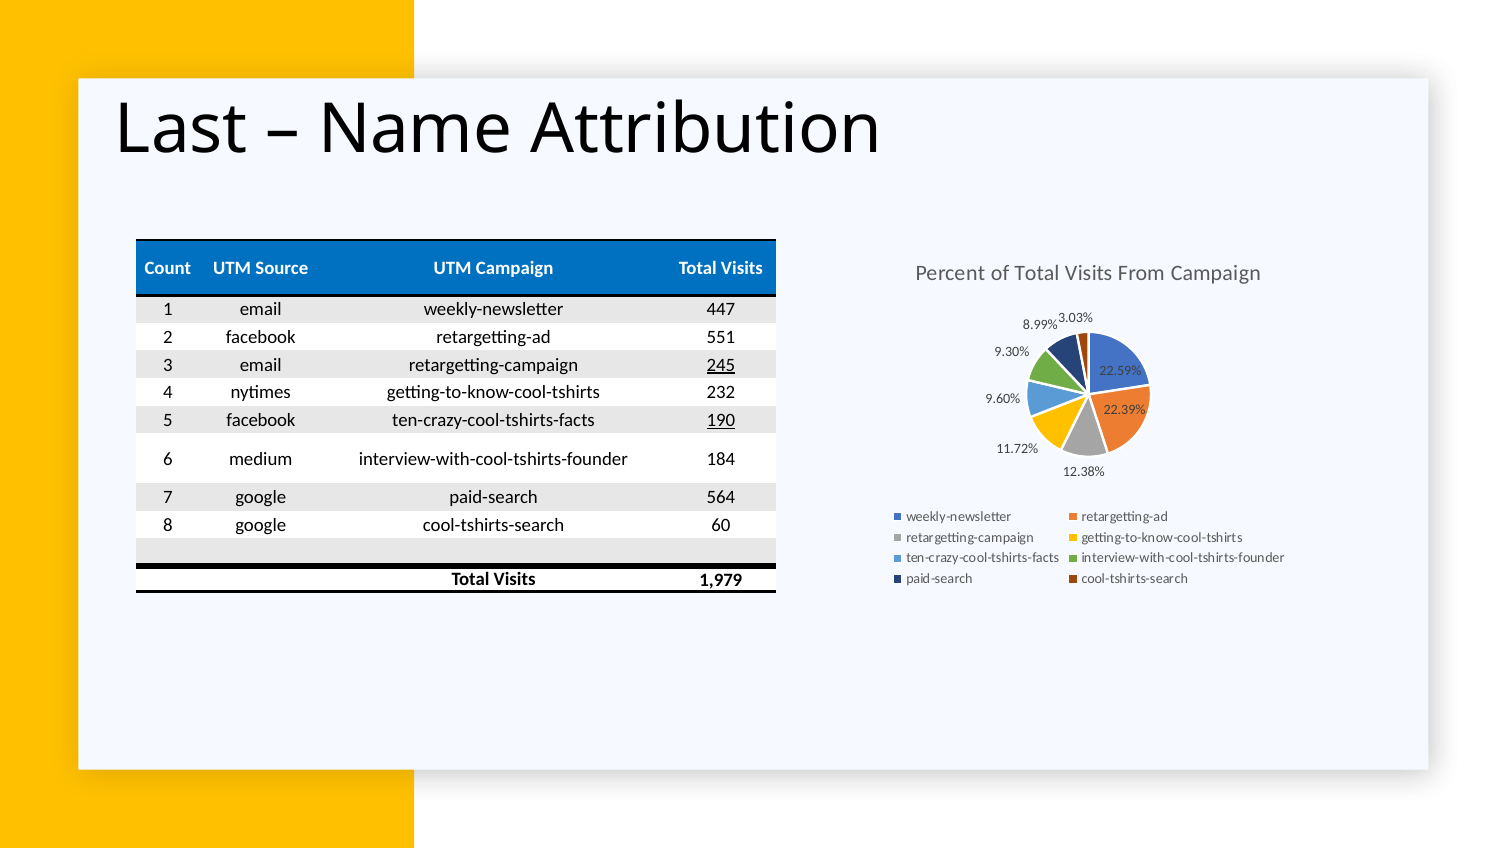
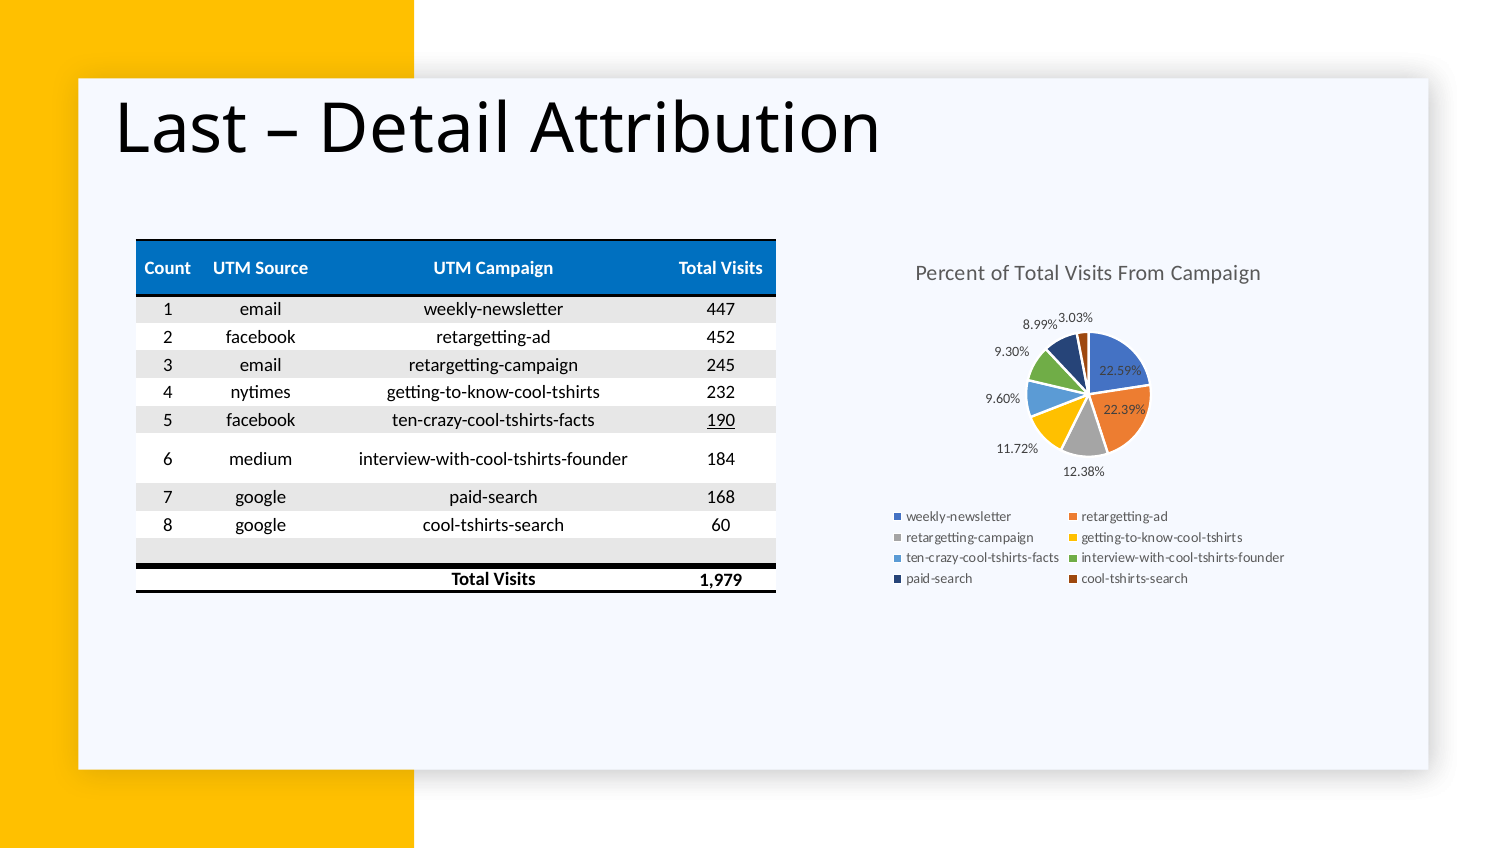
Name: Name -> Detail
551: 551 -> 452
245 underline: present -> none
564: 564 -> 168
